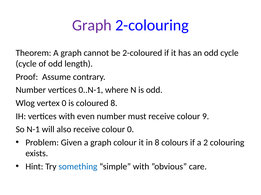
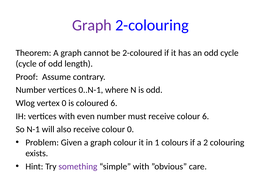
coloured 8: 8 -> 6
colour 9: 9 -> 6
in 8: 8 -> 1
something colour: blue -> purple
